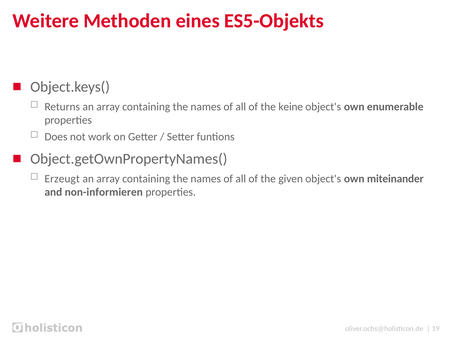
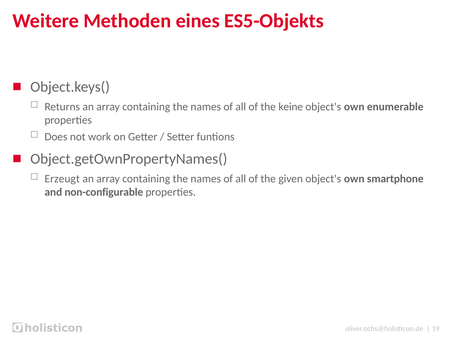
miteinander: miteinander -> smartphone
non-informieren: non-informieren -> non-configurable
